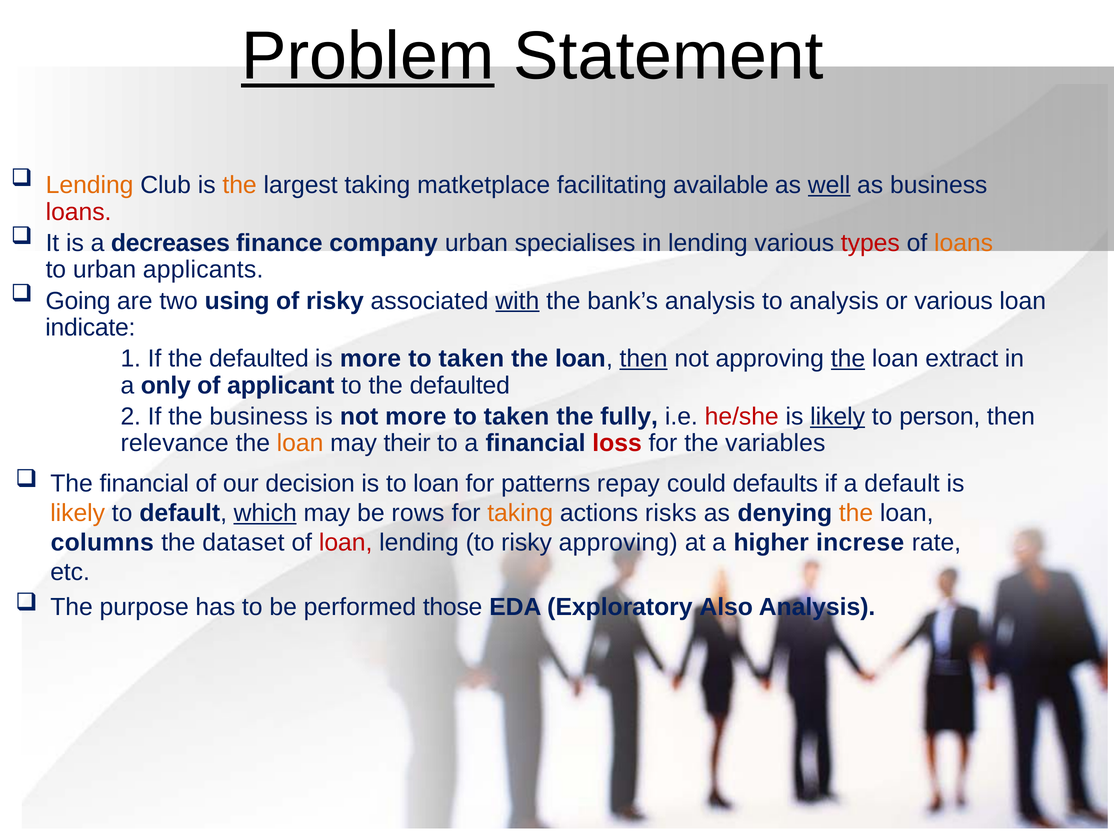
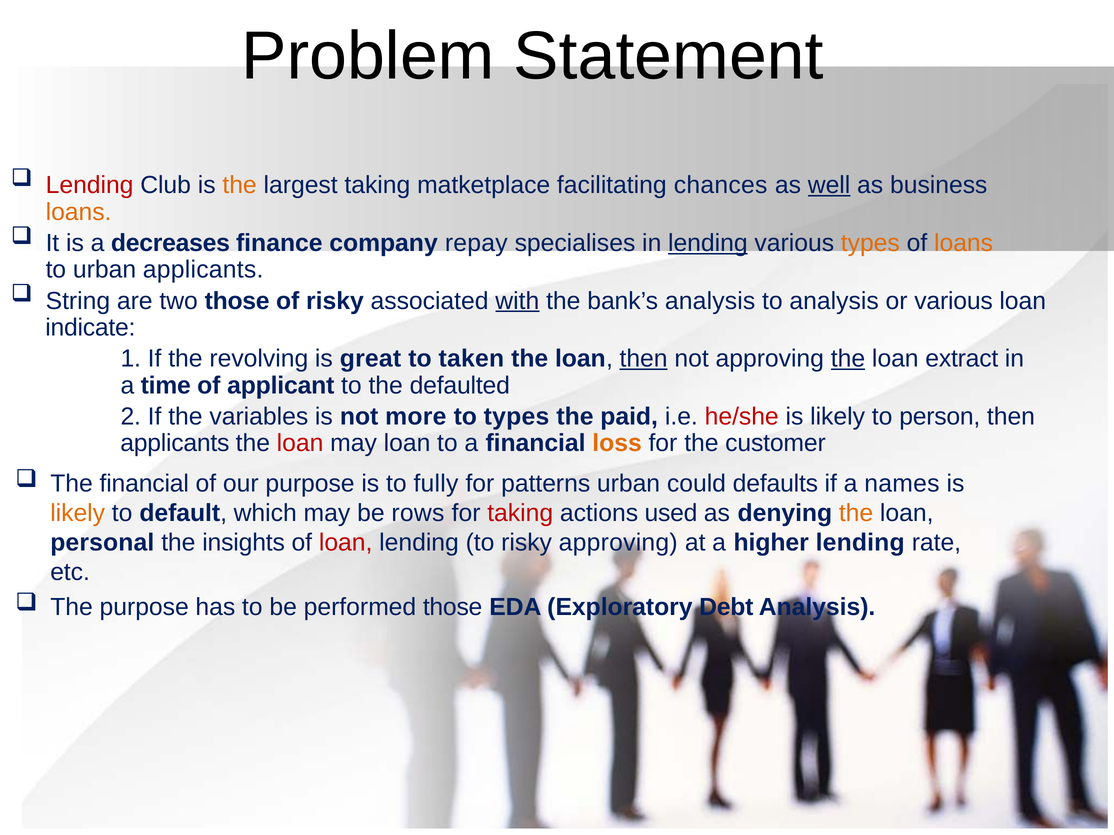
Problem underline: present -> none
Lending at (90, 185) colour: orange -> red
available: available -> chances
loans at (79, 212) colour: red -> orange
company urban: urban -> repay
lending at (708, 243) underline: none -> present
types at (870, 243) colour: red -> orange
Going: Going -> String
two using: using -> those
If the defaulted: defaulted -> revolving
is more: more -> great
only: only -> time
the business: business -> variables
taken at (517, 417): taken -> types
fully: fully -> paid
likely at (838, 417) underline: present -> none
relevance at (175, 443): relevance -> applicants
loan at (300, 443) colour: orange -> red
may their: their -> loan
loss colour: red -> orange
variables: variables -> customer
our decision: decision -> purpose
to loan: loan -> fully
patterns repay: repay -> urban
a default: default -> names
which underline: present -> none
taking at (520, 513) colour: orange -> red
risks: risks -> used
columns: columns -> personal
dataset: dataset -> insights
higher increse: increse -> lending
Also: Also -> Debt
